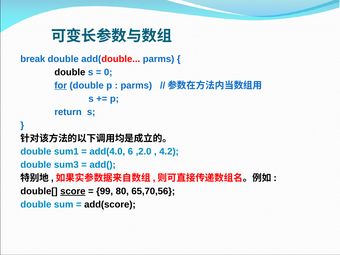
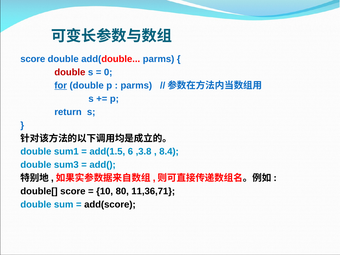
break at (33, 59): break -> score
double at (70, 72) colour: black -> red
add(4.0: add(4.0 -> add(1.5
,2.0: ,2.0 -> ,3.8
4.2: 4.2 -> 8.4
score at (73, 191) underline: present -> none
99: 99 -> 10
65,70,56: 65,70,56 -> 11,36,71
